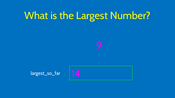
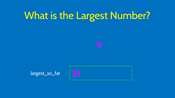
14: 14 -> 31
